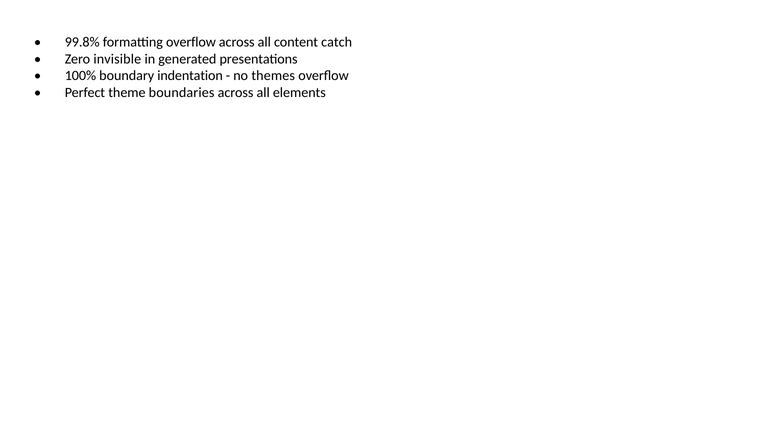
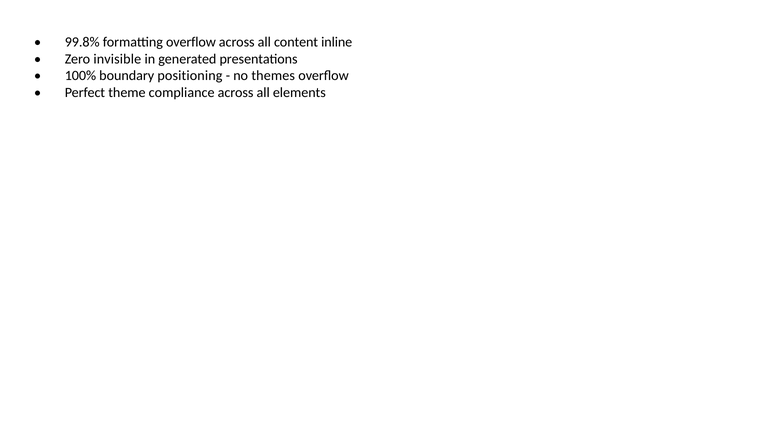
catch: catch -> inline
indentation: indentation -> positioning
boundaries: boundaries -> compliance
